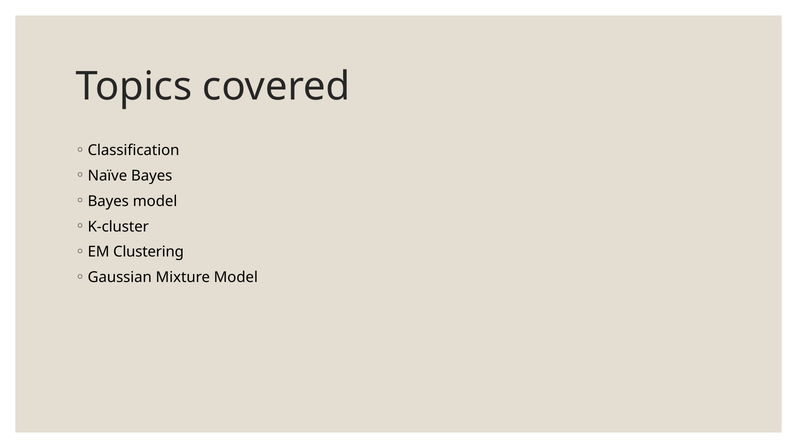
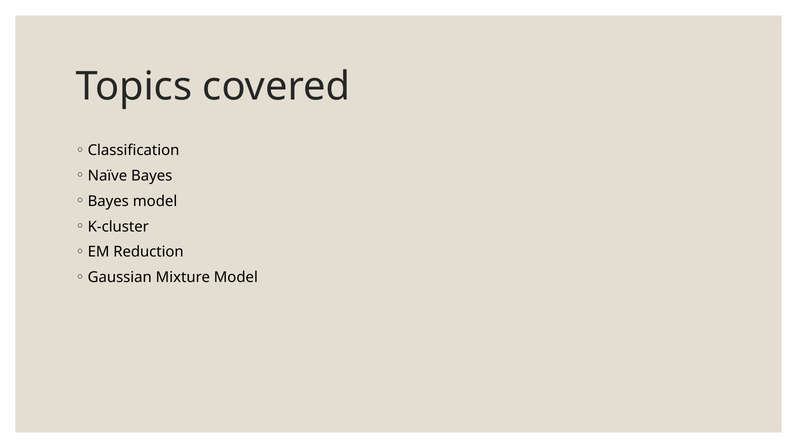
Clustering: Clustering -> Reduction
